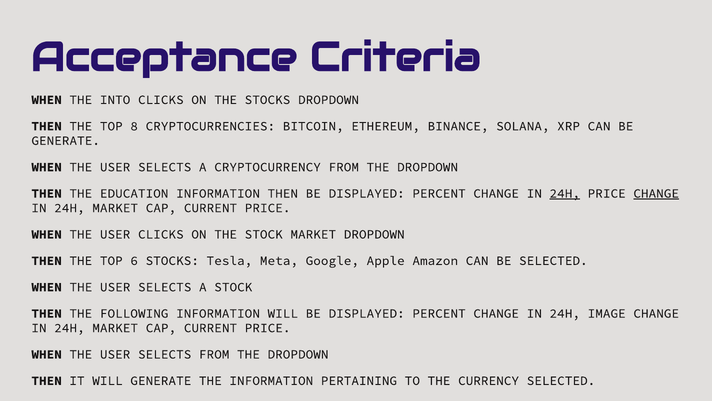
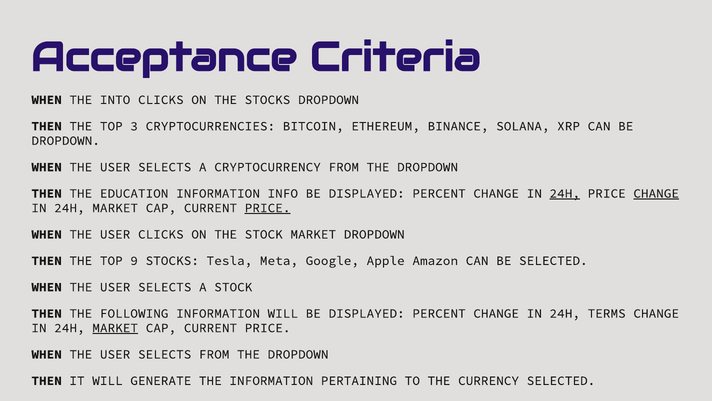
8: 8 -> 3
GENERATE at (66, 141): GENERATE -> DROPDOWN
INFORMATION THEN: THEN -> INFO
PRICE at (268, 208) underline: none -> present
6: 6 -> 9
IMAGE: IMAGE -> TERMS
MARKET at (115, 328) underline: none -> present
